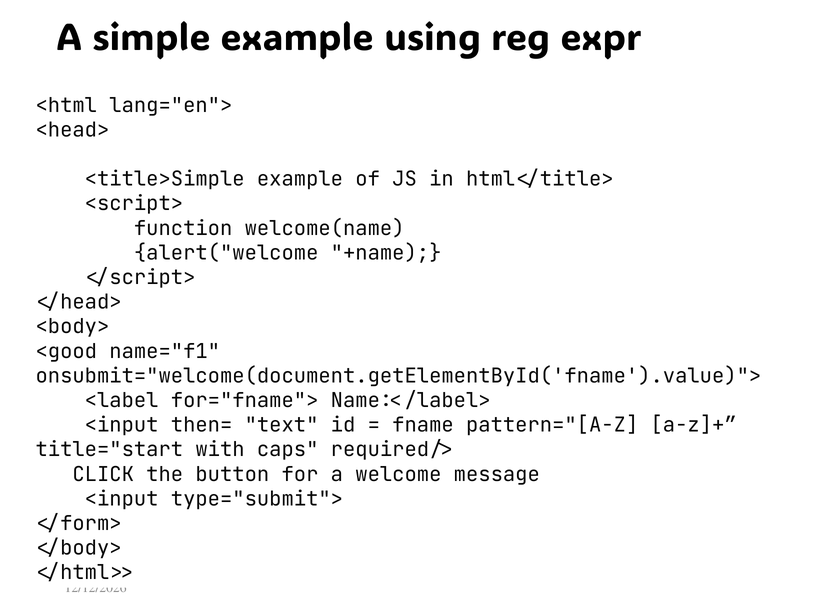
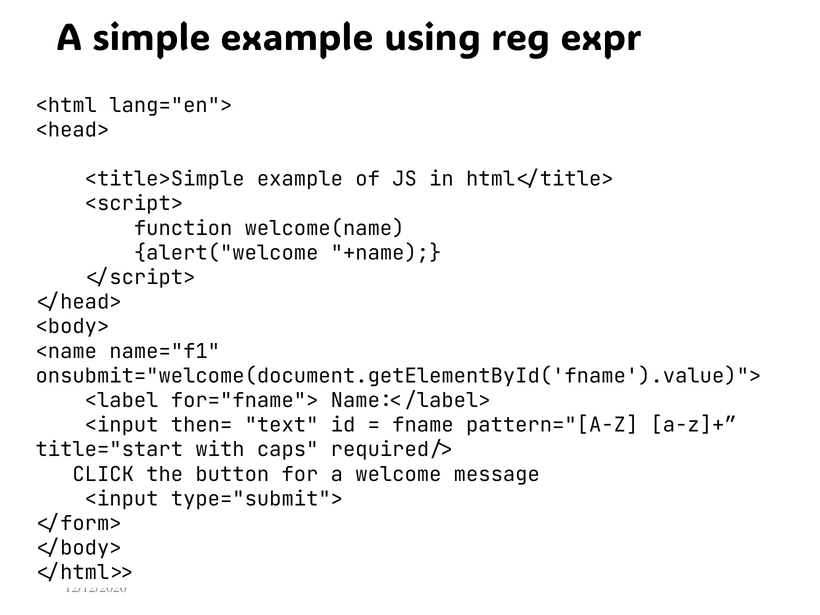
<good: <good -> <name
